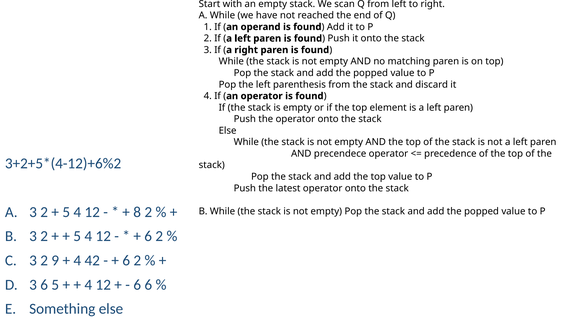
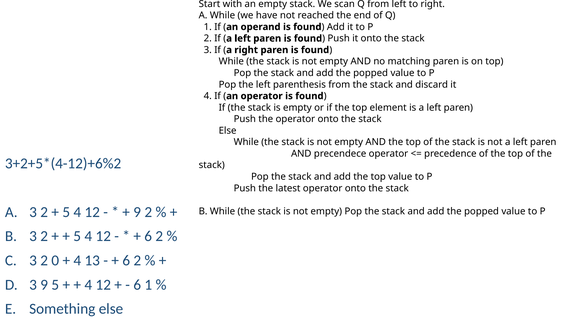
8 at (137, 212): 8 -> 9
9: 9 -> 0
42: 42 -> 13
3 6: 6 -> 9
6 6: 6 -> 1
